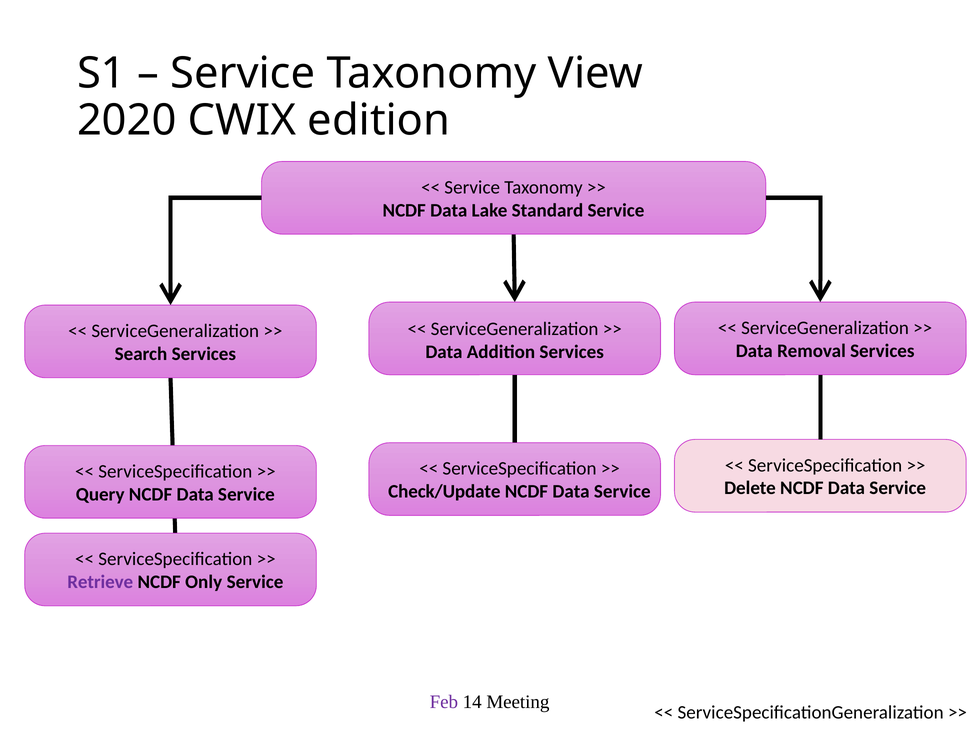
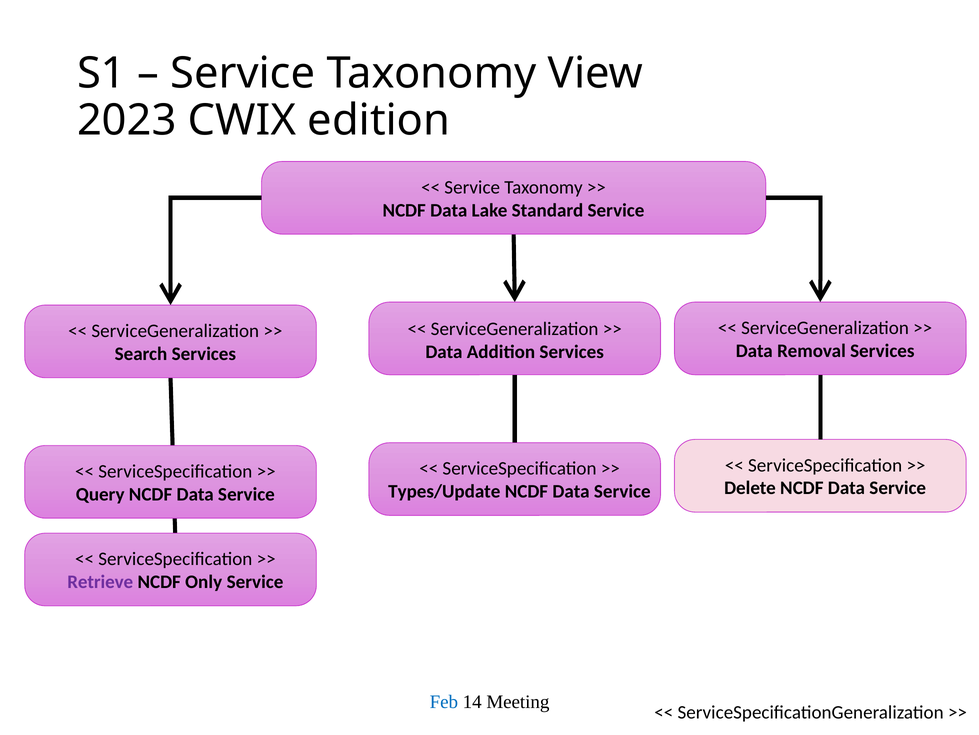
2020: 2020 -> 2023
Check/Update: Check/Update -> Types/Update
Feb colour: purple -> blue
